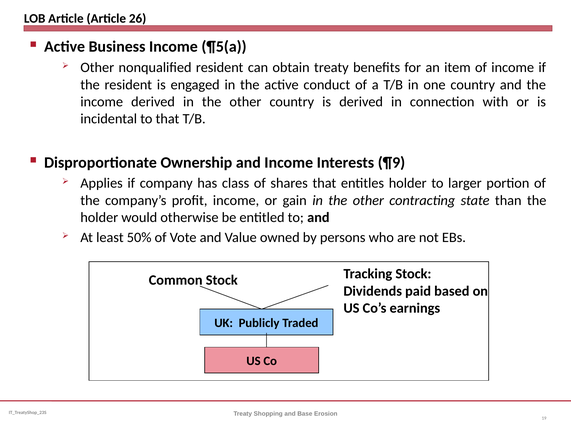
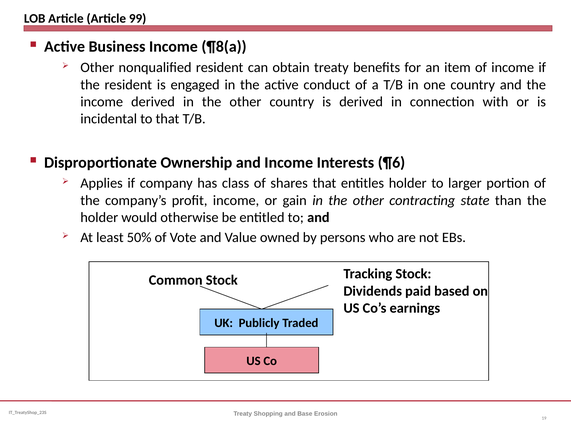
26: 26 -> 99
¶5(a: ¶5(a -> ¶8(a
¶9: ¶9 -> ¶6
